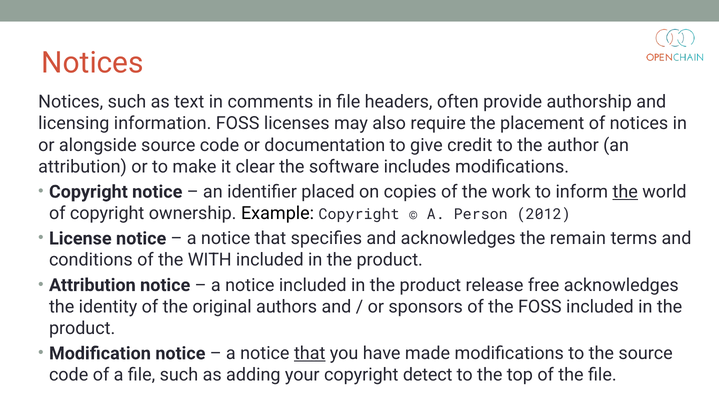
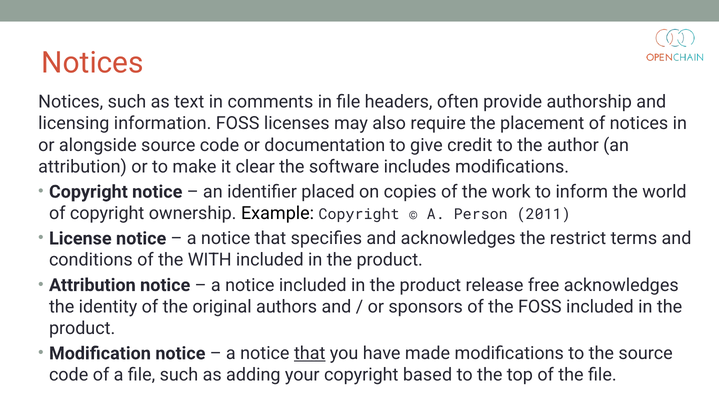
the at (625, 192) underline: present -> none
2012: 2012 -> 2011
remain: remain -> restrict
detect: detect -> based
